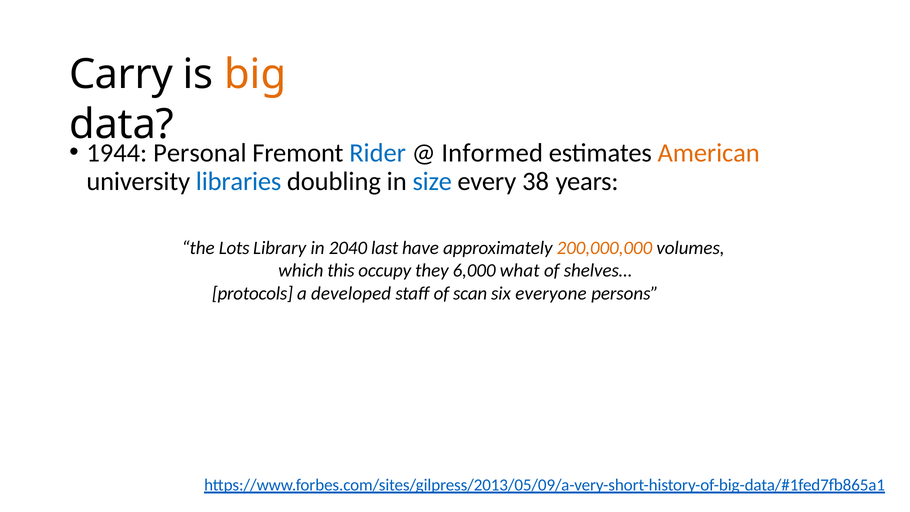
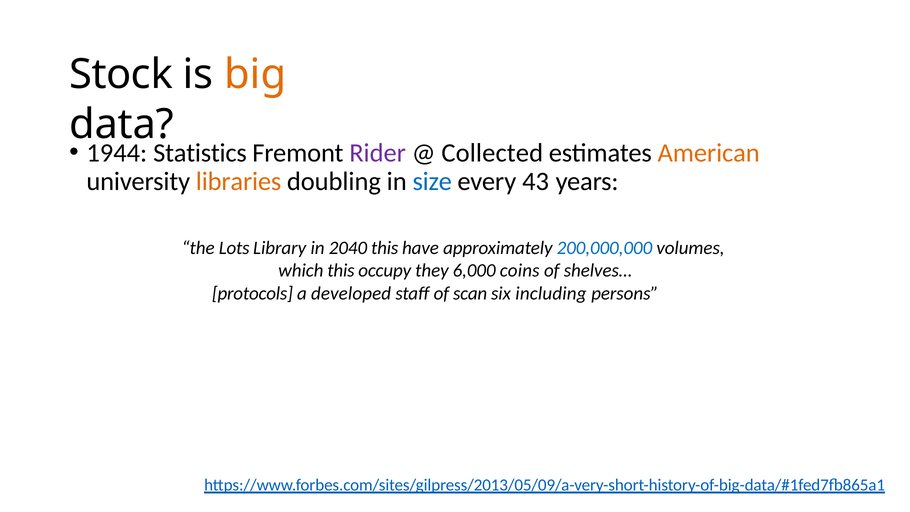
Carry: Carry -> Stock
Personal: Personal -> Statistics
Rider colour: blue -> purple
Informed: Informed -> Collected
libraries colour: blue -> orange
38: 38 -> 43
2040 last: last -> this
200,000,000 colour: orange -> blue
what: what -> coins
everyone: everyone -> including
